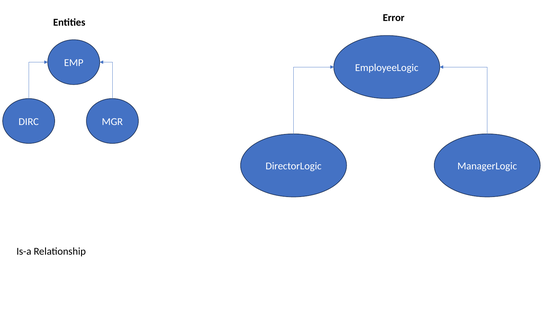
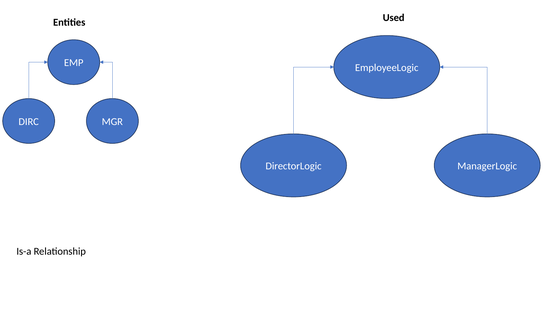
Error: Error -> Used
